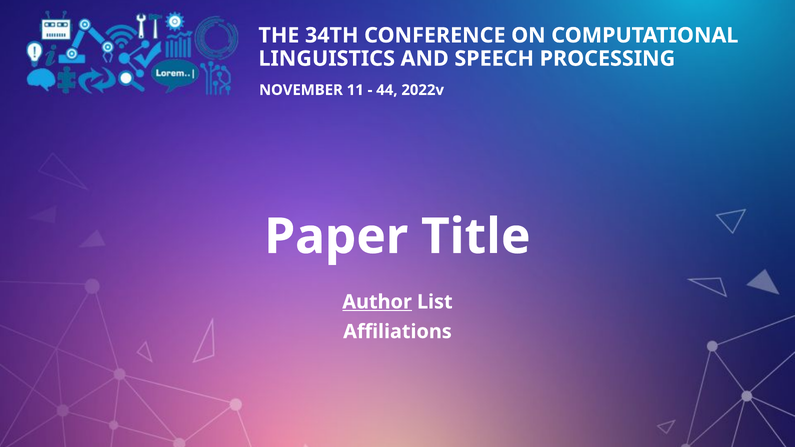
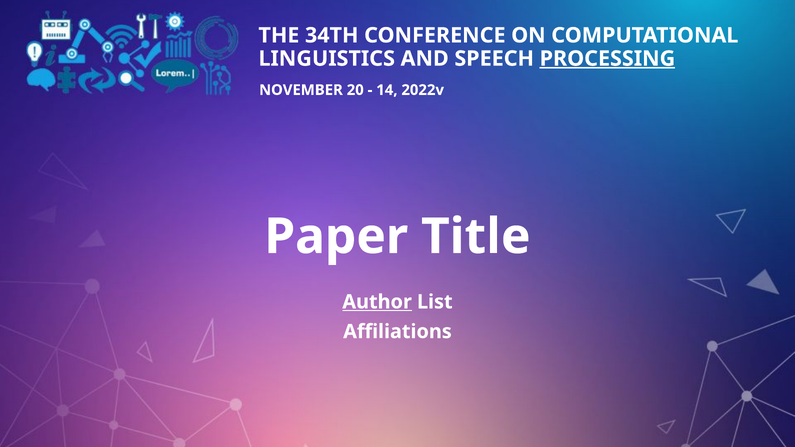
PROCESSING underline: none -> present
11: 11 -> 20
44: 44 -> 14
